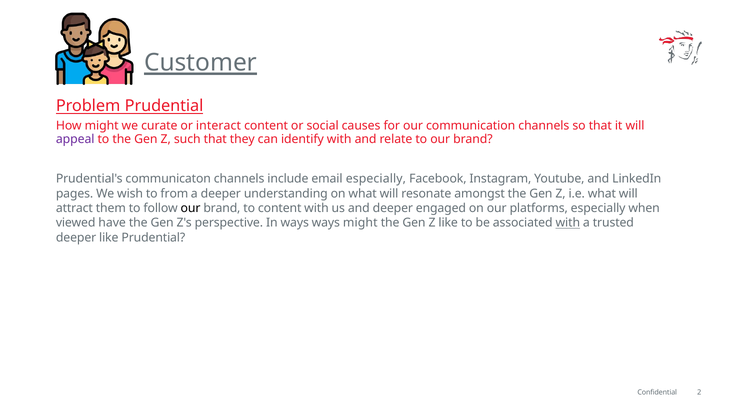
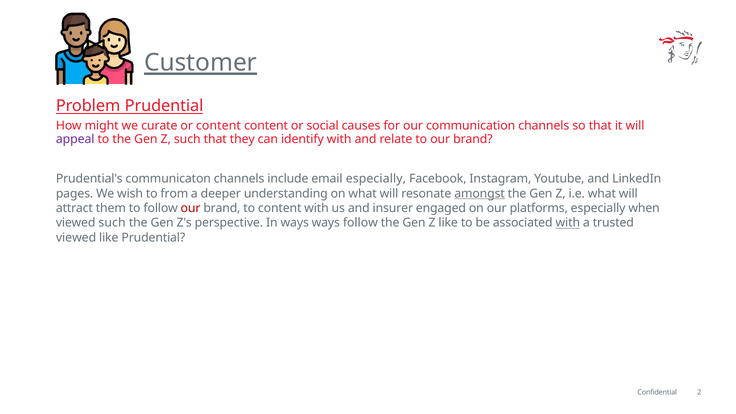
or interact: interact -> content
amongst underline: none -> present
our at (191, 208) colour: black -> red
and deeper: deeper -> insurer
viewed have: have -> such
ways might: might -> follow
deeper at (76, 238): deeper -> viewed
